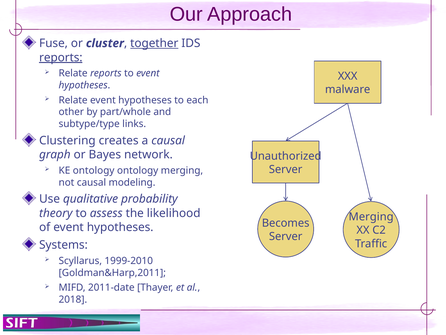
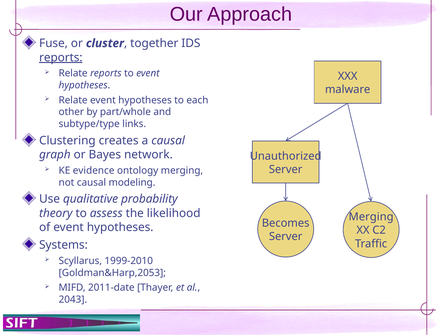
together underline: present -> none
KE ontology: ontology -> evidence
Goldman&Harp,2011: Goldman&Harp,2011 -> Goldman&Harp,2053
2018: 2018 -> 2043
